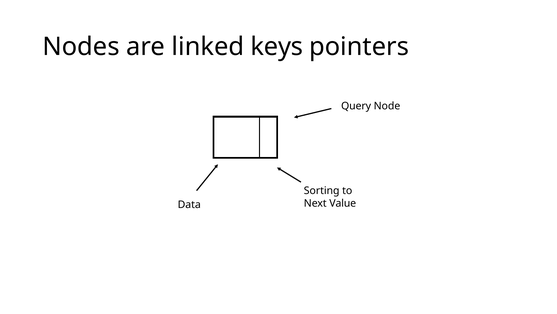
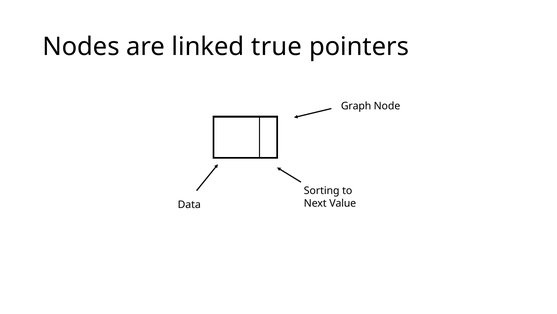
keys: keys -> true
Query: Query -> Graph
